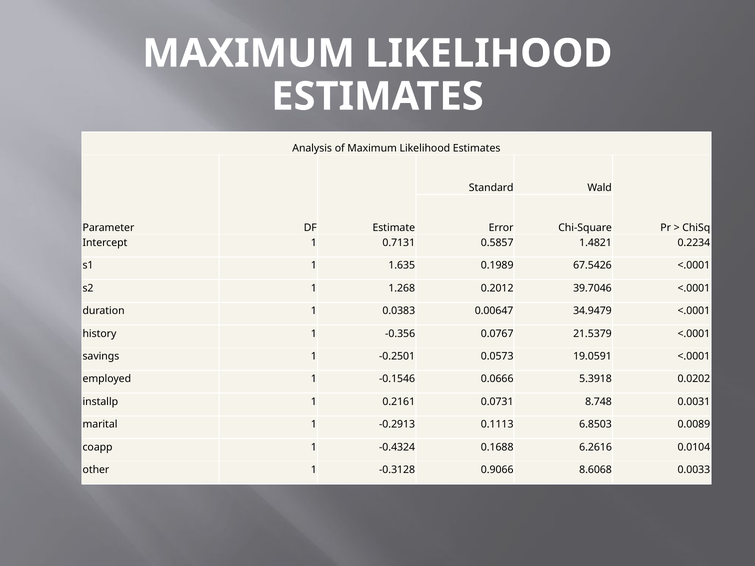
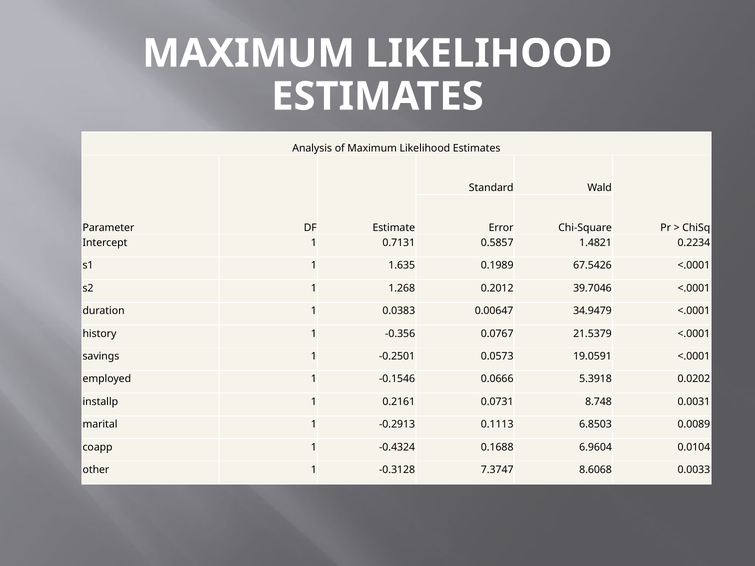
6.2616: 6.2616 -> 6.9604
0.9066: 0.9066 -> 7.3747
